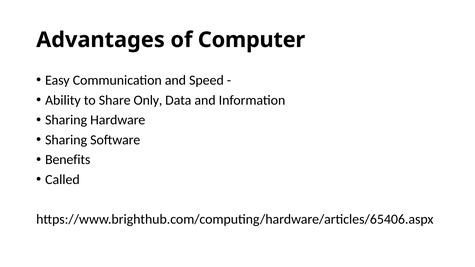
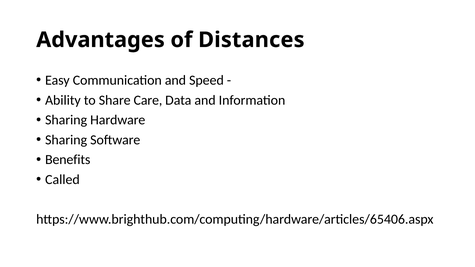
Computer: Computer -> Distances
Only: Only -> Care
